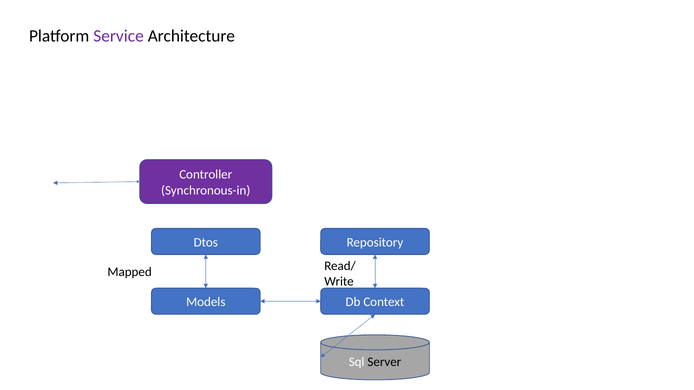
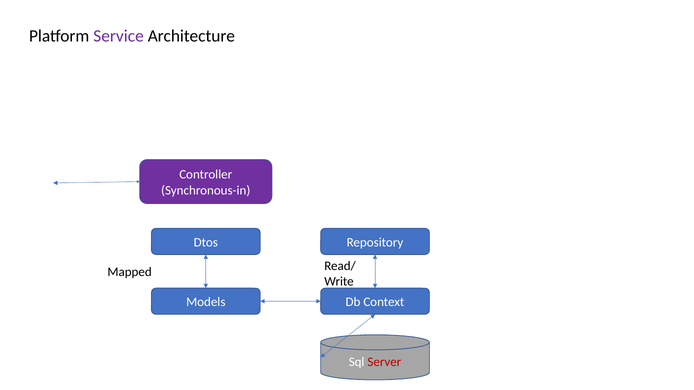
Server colour: black -> red
